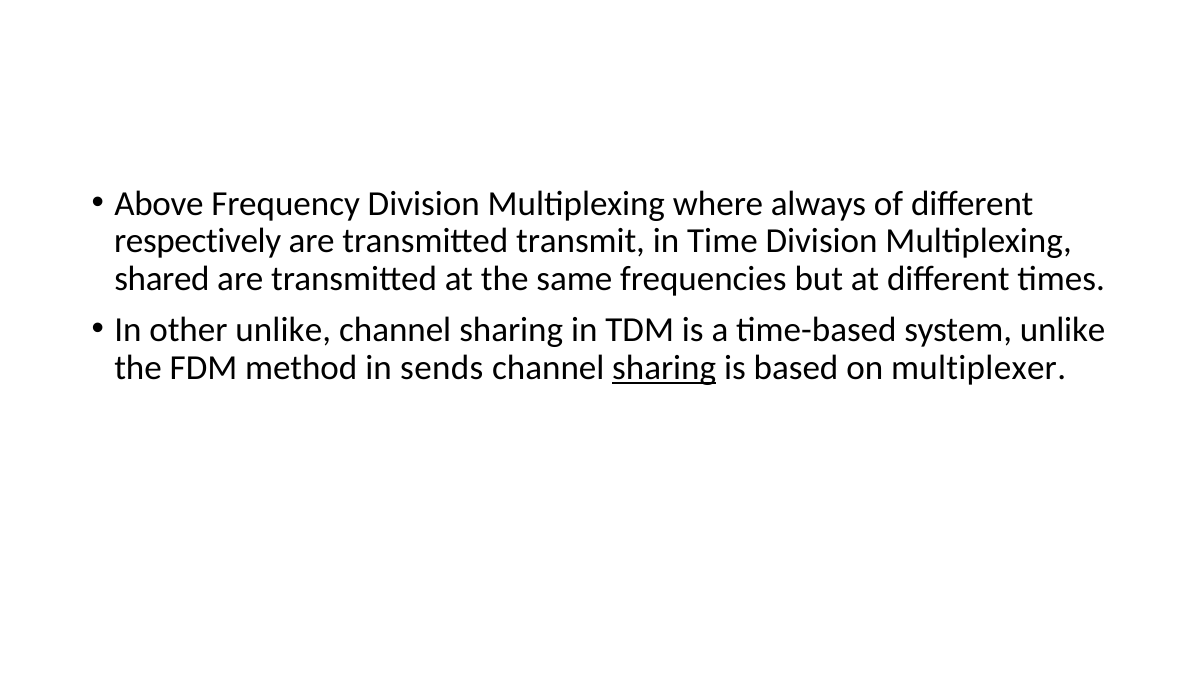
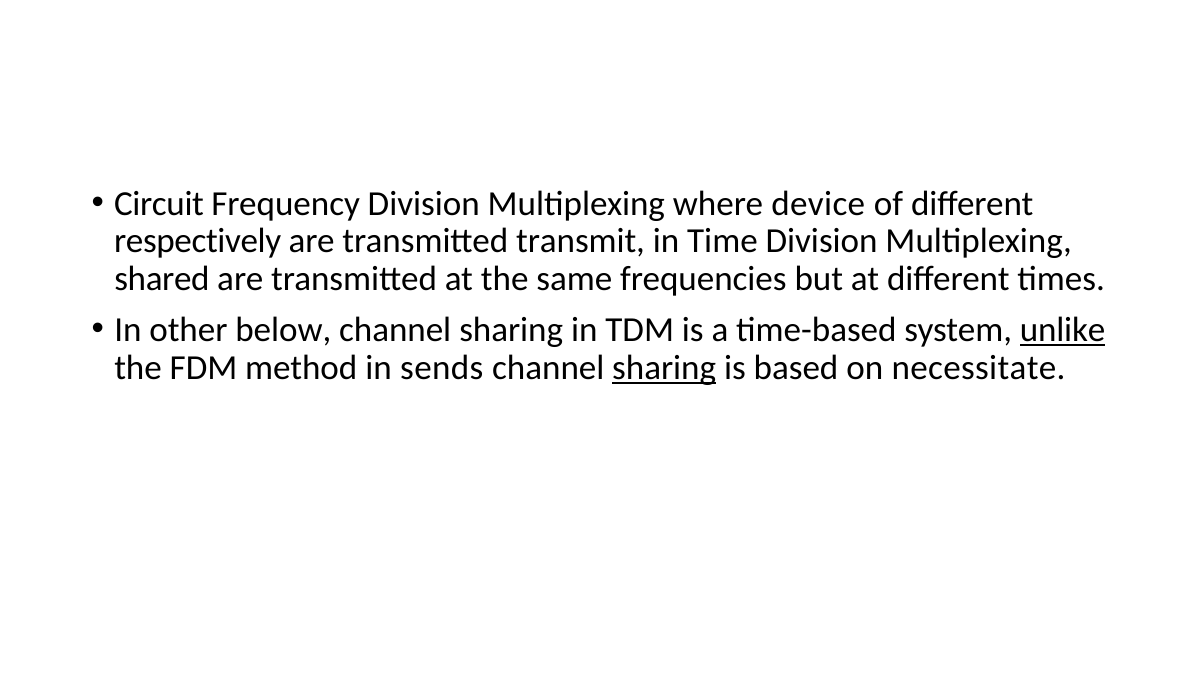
Above: Above -> Circuit
always: always -> device
other unlike: unlike -> below
unlike at (1063, 330) underline: none -> present
multiplexer: multiplexer -> necessitate
